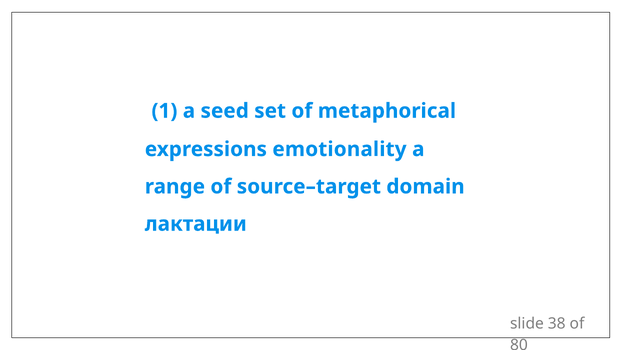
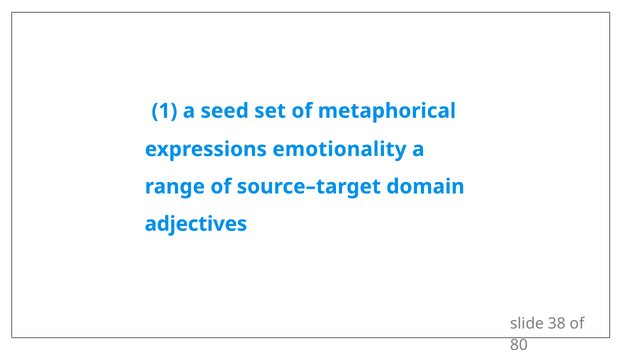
лактации: лактации -> adjectives
